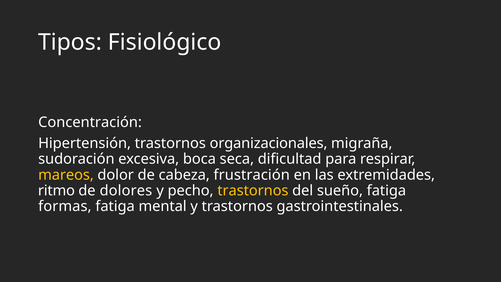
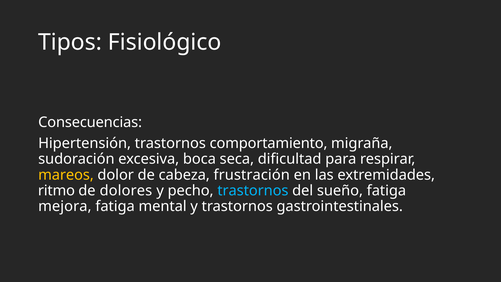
Concentración: Concentración -> Consecuencias
organizacionales: organizacionales -> comportamiento
trastornos at (253, 191) colour: yellow -> light blue
formas: formas -> mejora
